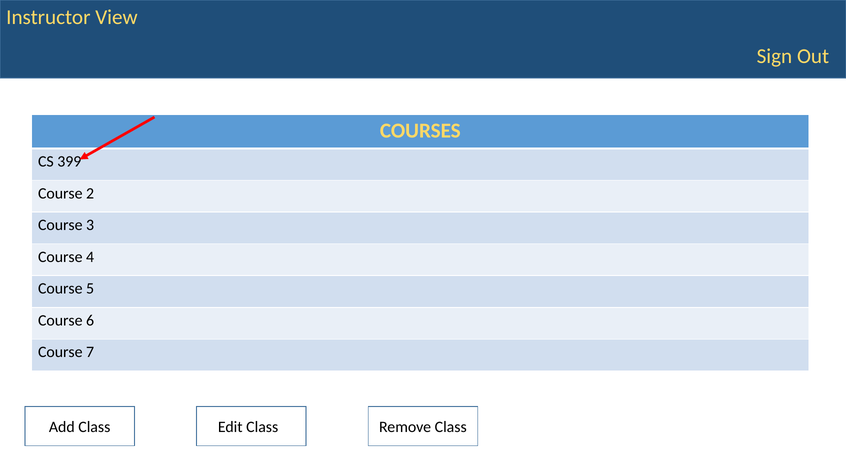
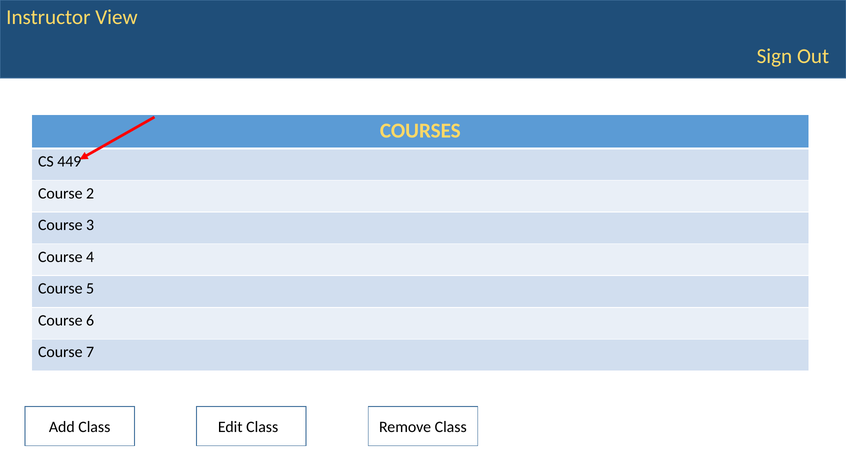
399: 399 -> 449
